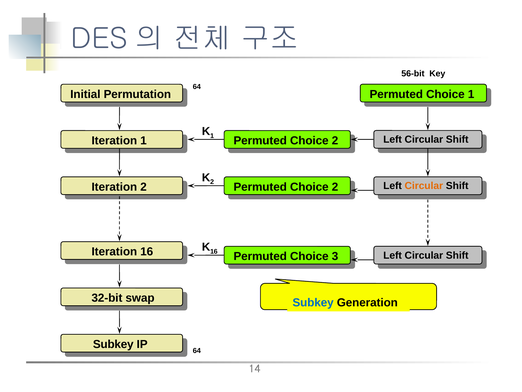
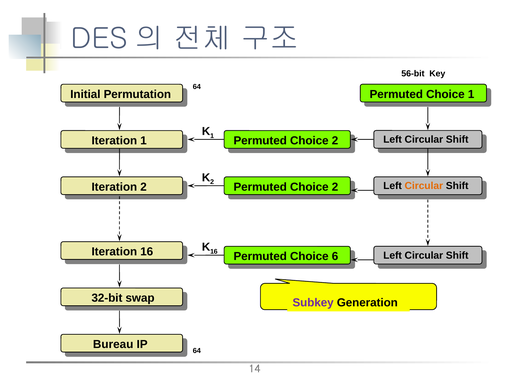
3: 3 -> 6
Subkey at (313, 302) colour: blue -> purple
Subkey at (113, 344): Subkey -> Bureau
